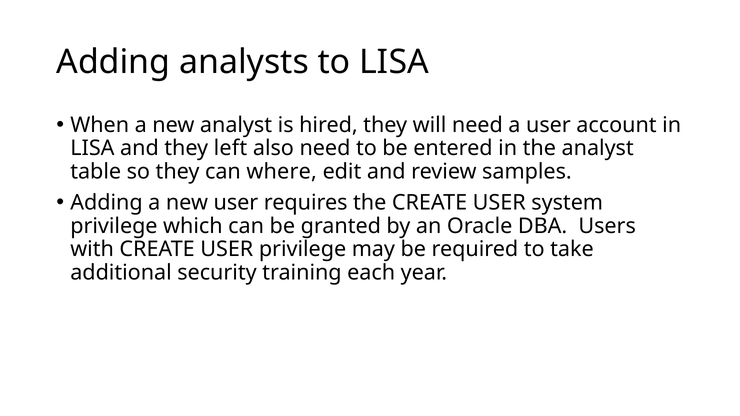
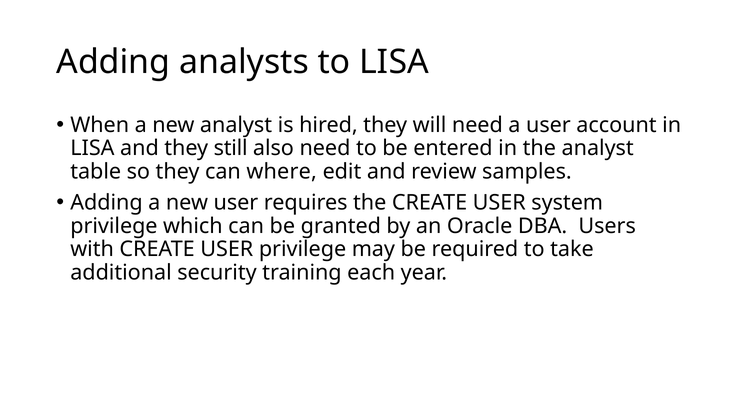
left: left -> still
